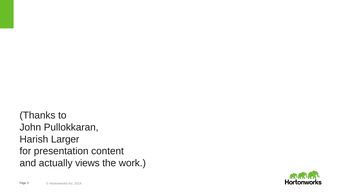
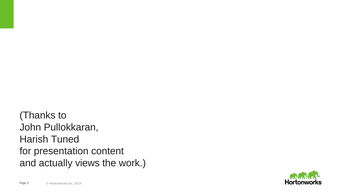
Larger: Larger -> Tuned
